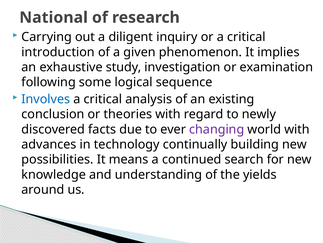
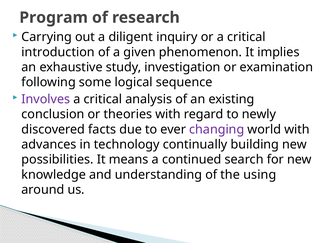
National: National -> Program
Involves colour: blue -> purple
yields: yields -> using
